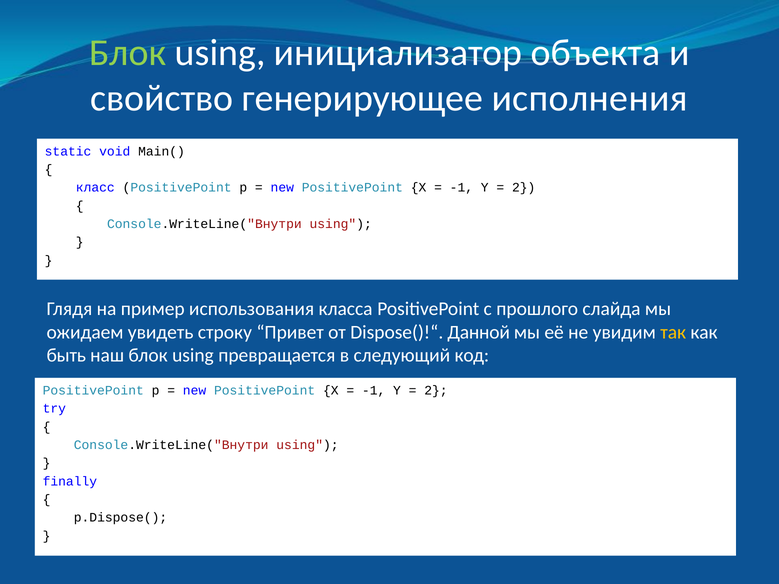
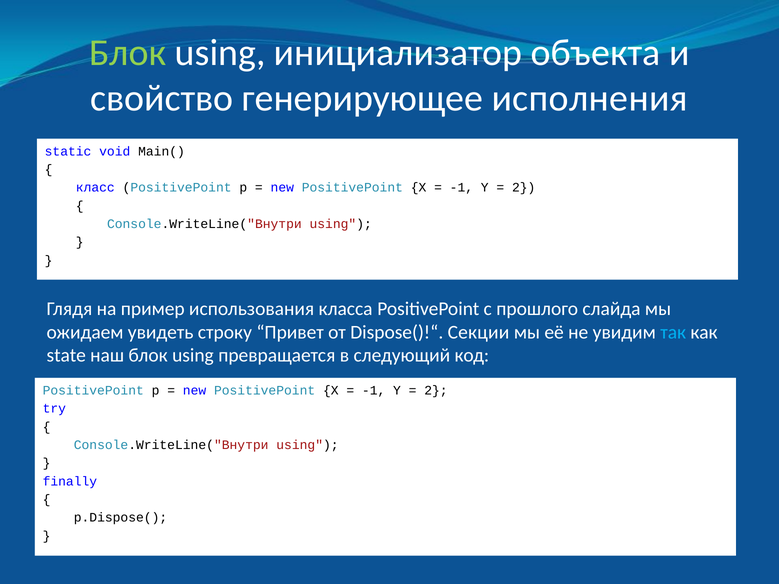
Данной: Данной -> Секции
так colour: yellow -> light blue
быть: быть -> state
